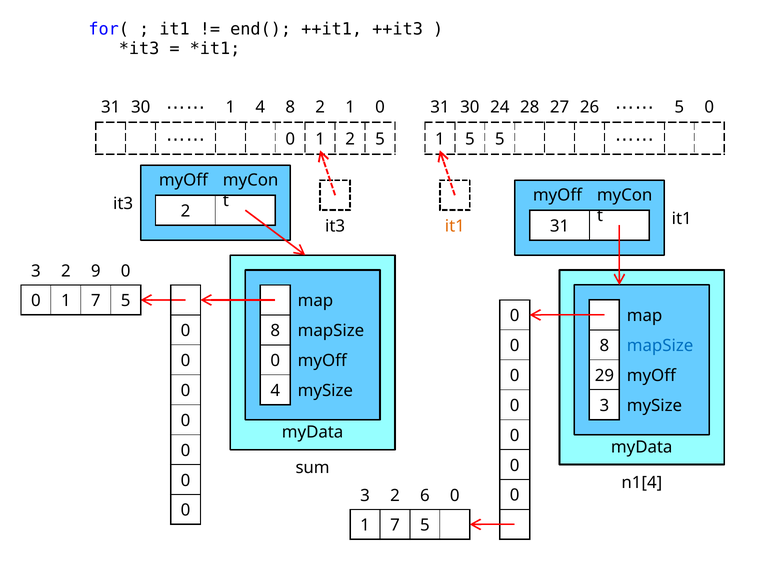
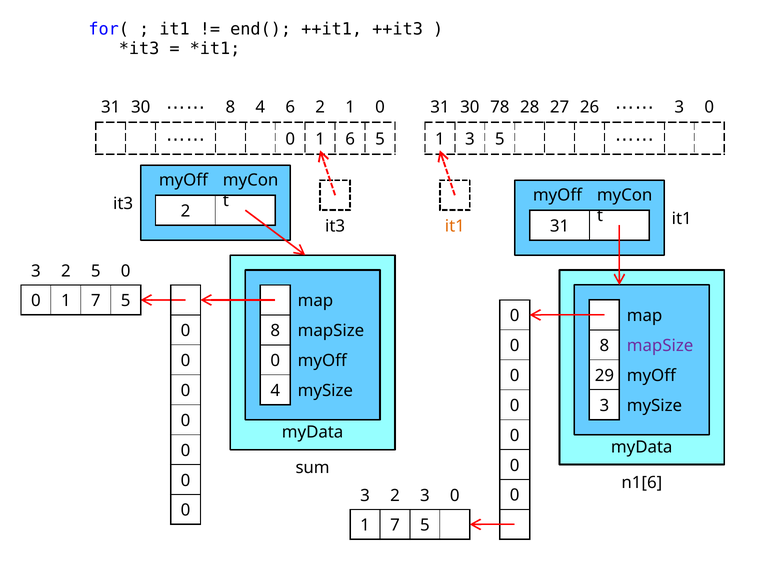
1 at (230, 107): 1 -> 8
4 8: 8 -> 6
24: 24 -> 78
5 at (679, 107): 5 -> 3
1 2: 2 -> 6
1 5: 5 -> 3
2 9: 9 -> 5
mapSize at (660, 346) colour: blue -> purple
n1[4: n1[4 -> n1[6
2 6: 6 -> 3
